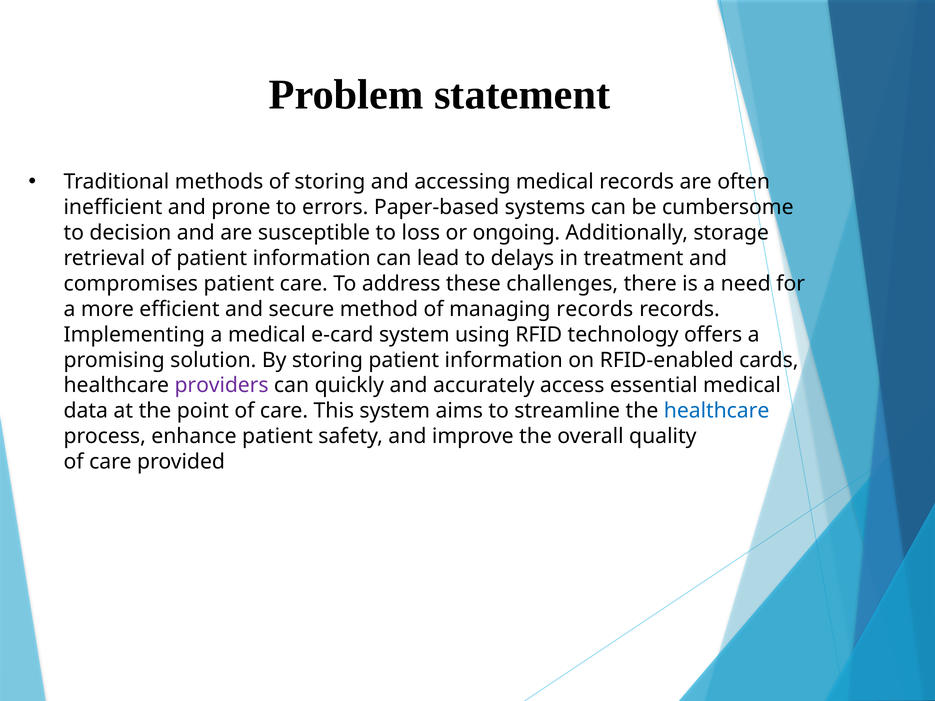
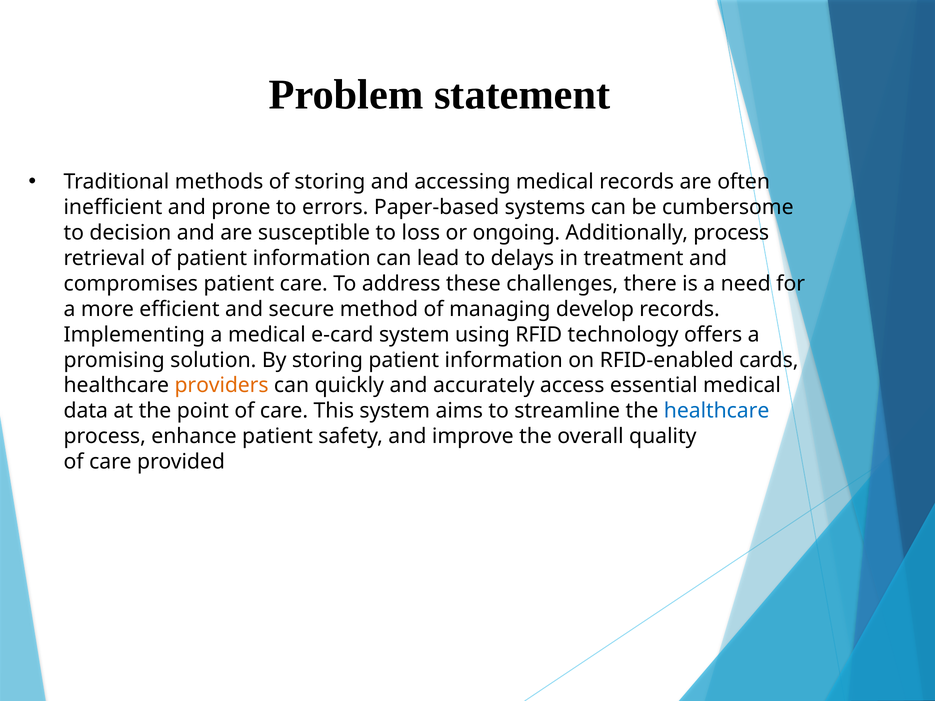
Additionally storage: storage -> process
managing records: records -> develop
providers colour: purple -> orange
